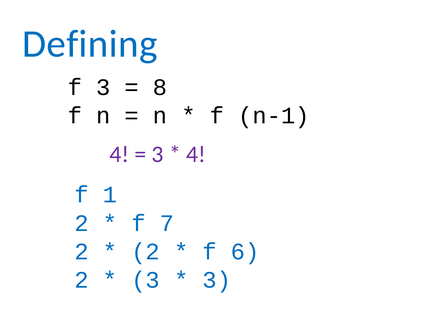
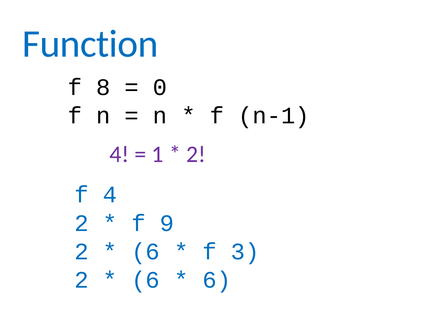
Defining: Defining -> Function
f 3: 3 -> 8
8: 8 -> 0
3 at (158, 155): 3 -> 1
4 at (196, 155): 4 -> 2
f 1: 1 -> 4
7: 7 -> 9
2 at (146, 252): 2 -> 6
6: 6 -> 3
3 at (146, 280): 3 -> 6
3 at (217, 280): 3 -> 6
